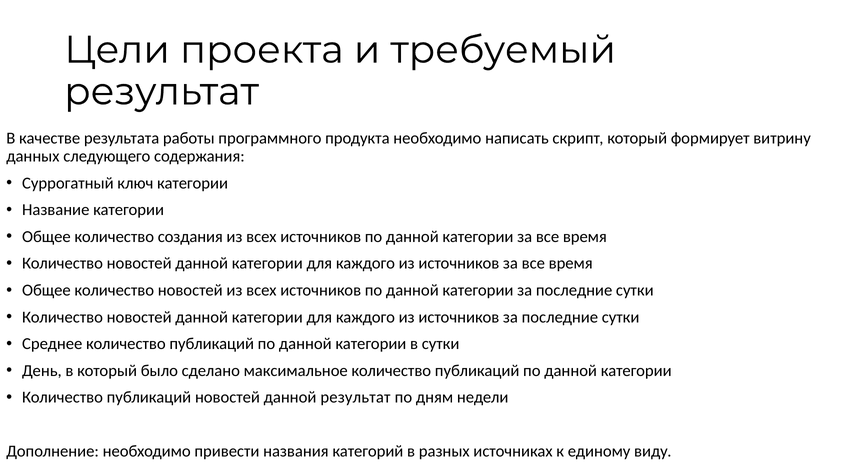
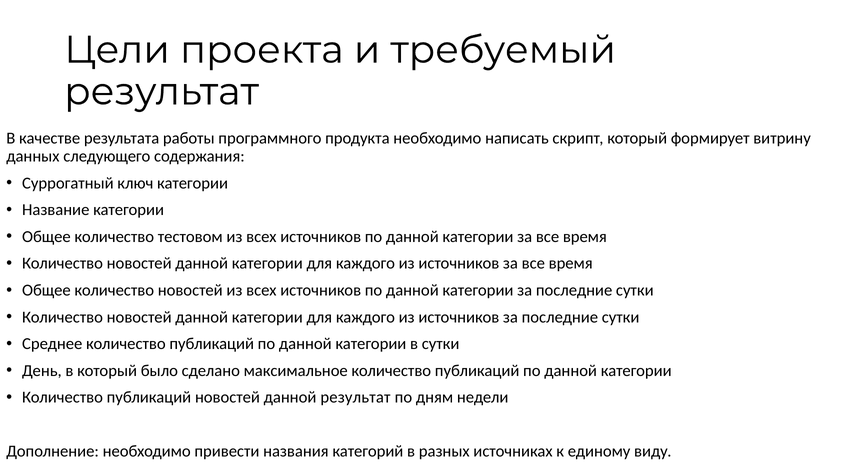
создания: создания -> тестовом
